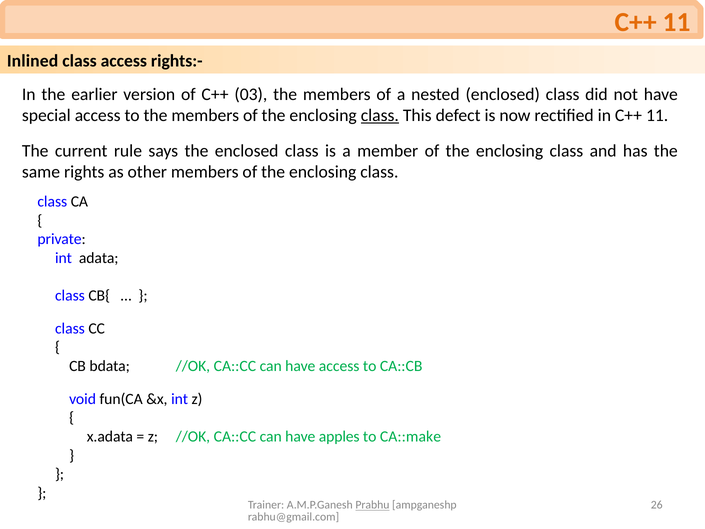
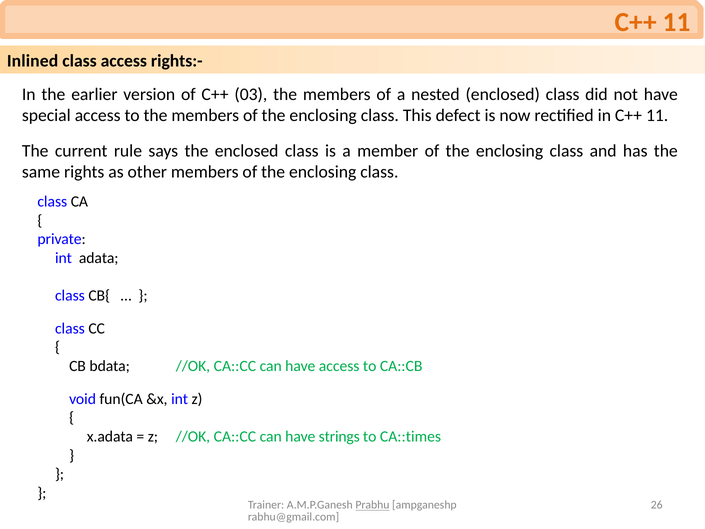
class at (380, 116) underline: present -> none
apples: apples -> strings
CA::make: CA::make -> CA::times
